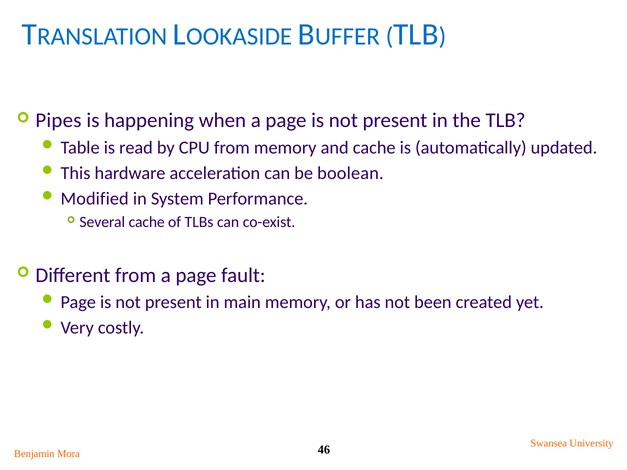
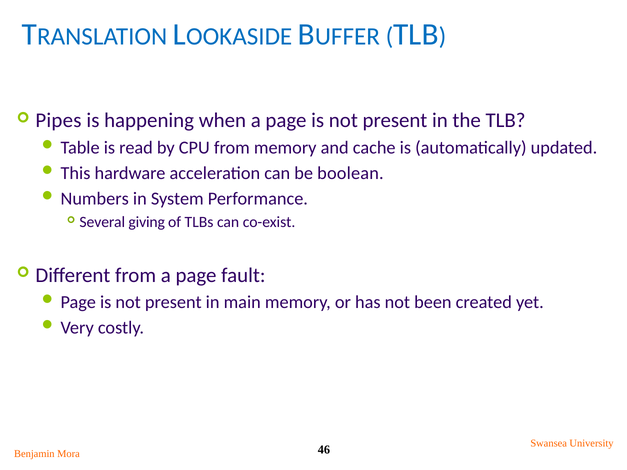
Modified: Modified -> Numbers
Several cache: cache -> giving
